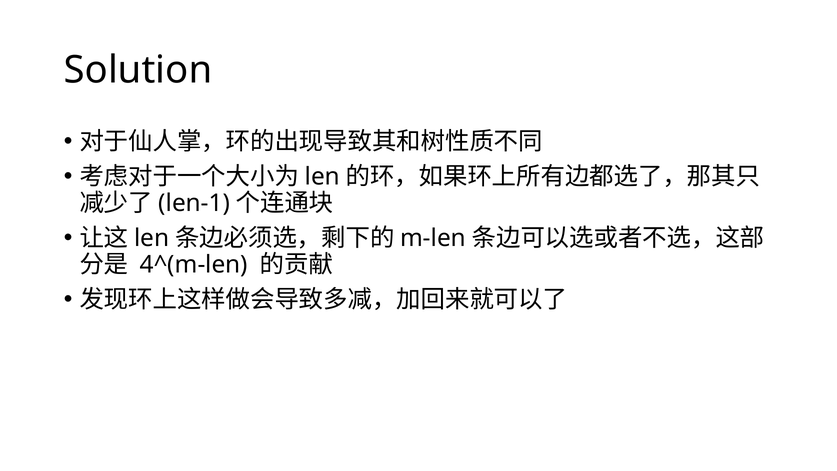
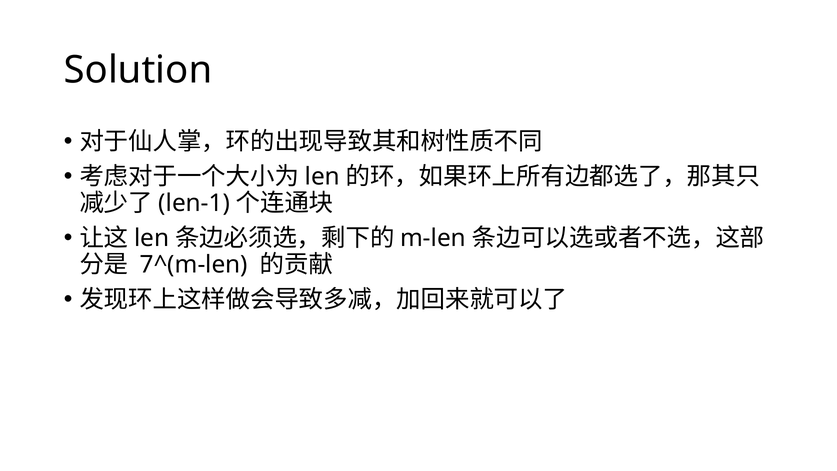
4^(m-len: 4^(m-len -> 7^(m-len
